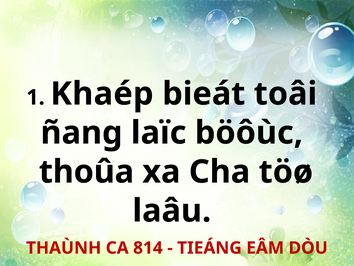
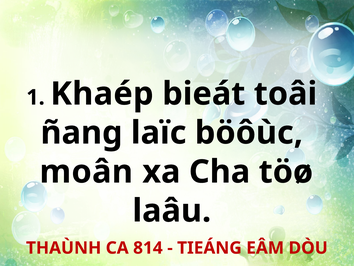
thoûa: thoûa -> moân
